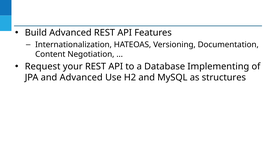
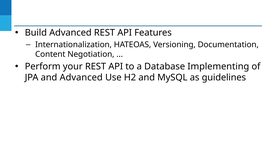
Request: Request -> Perform
structures: structures -> guidelines
